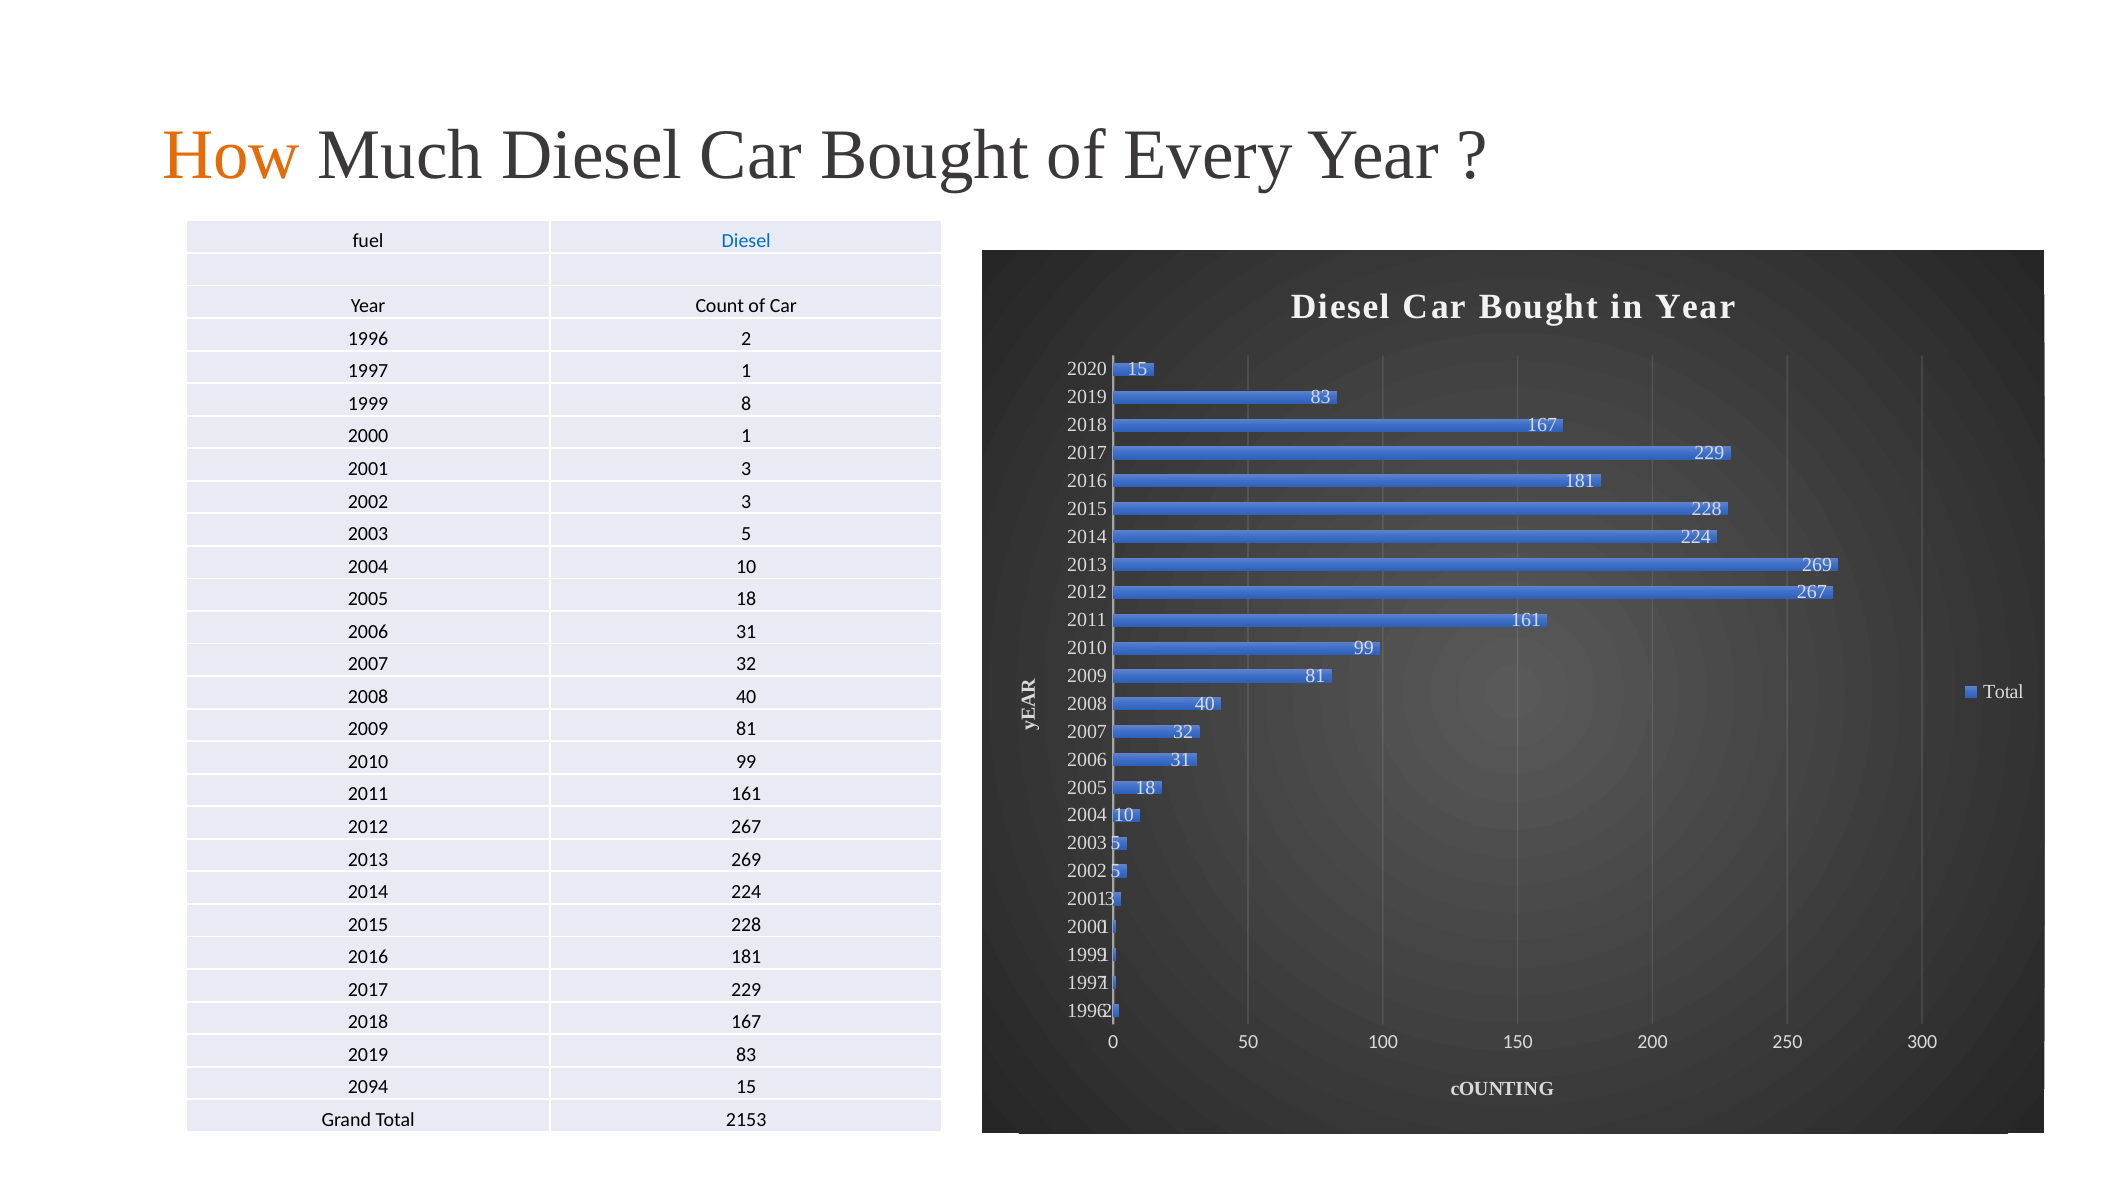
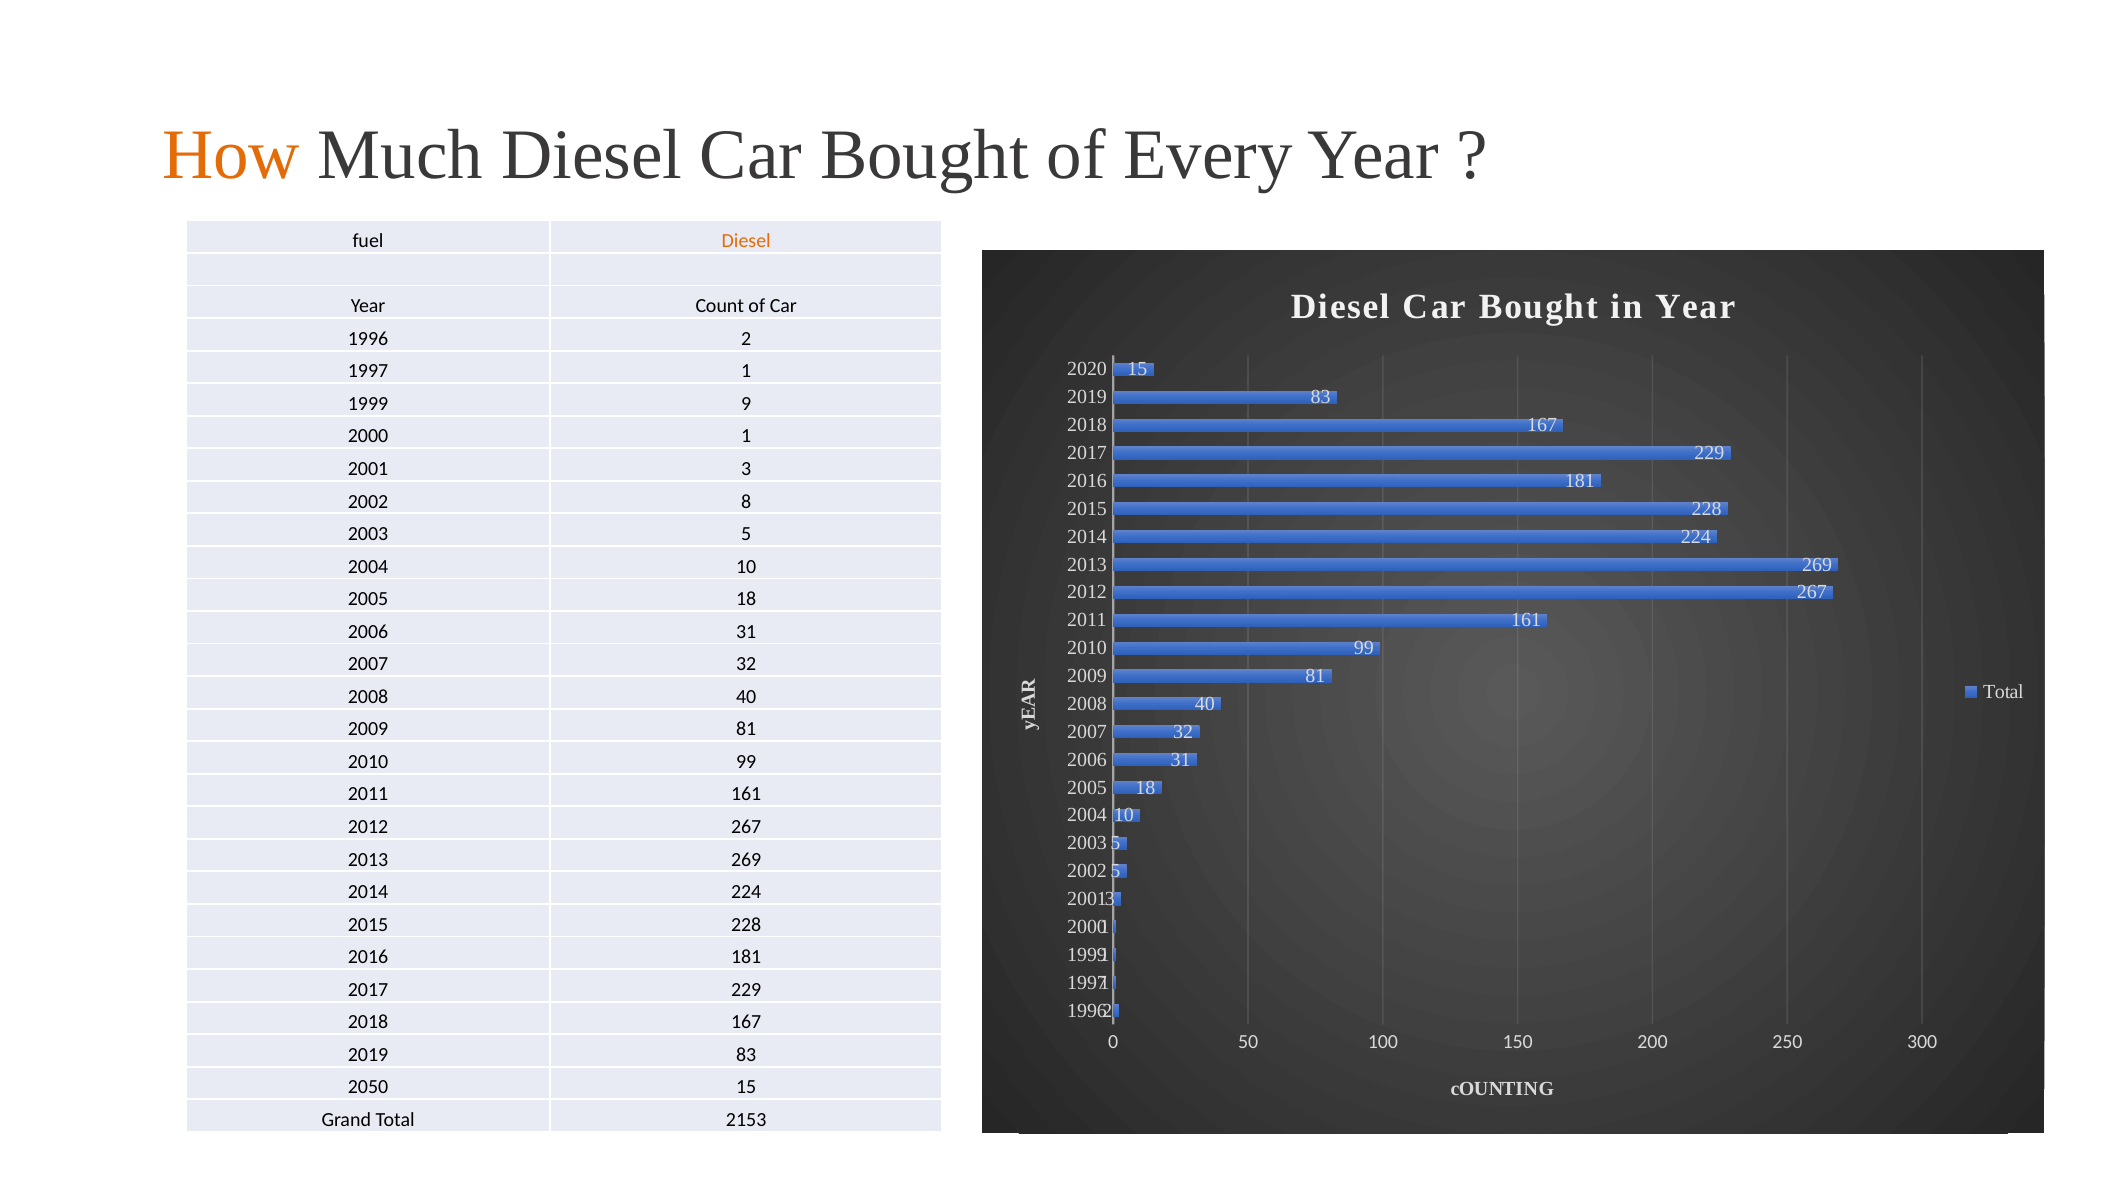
Diesel at (746, 241) colour: blue -> orange
8: 8 -> 9
2002 3: 3 -> 8
2094: 2094 -> 2050
